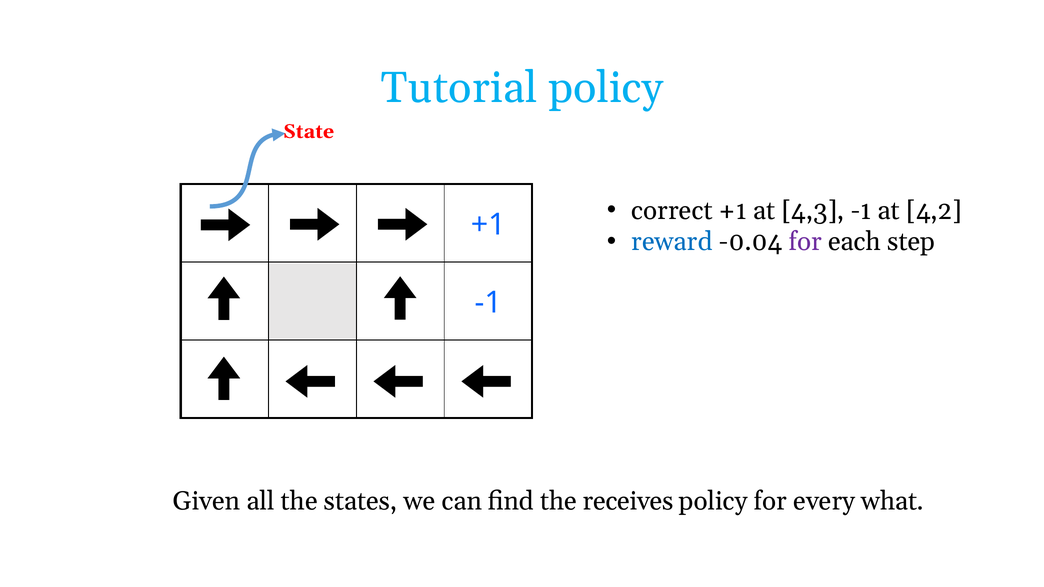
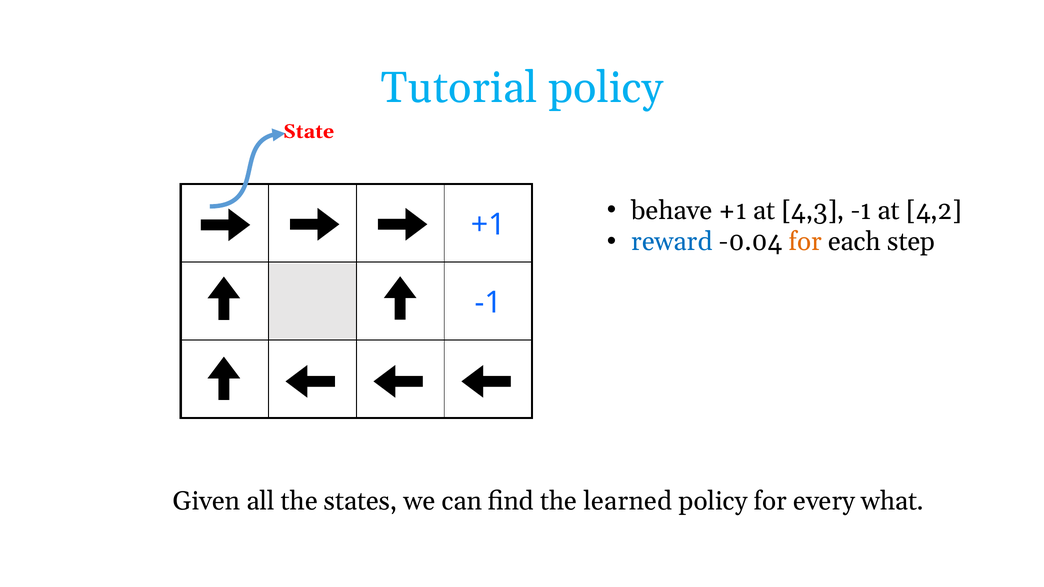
correct: correct -> behave
for at (805, 242) colour: purple -> orange
receives: receives -> learned
